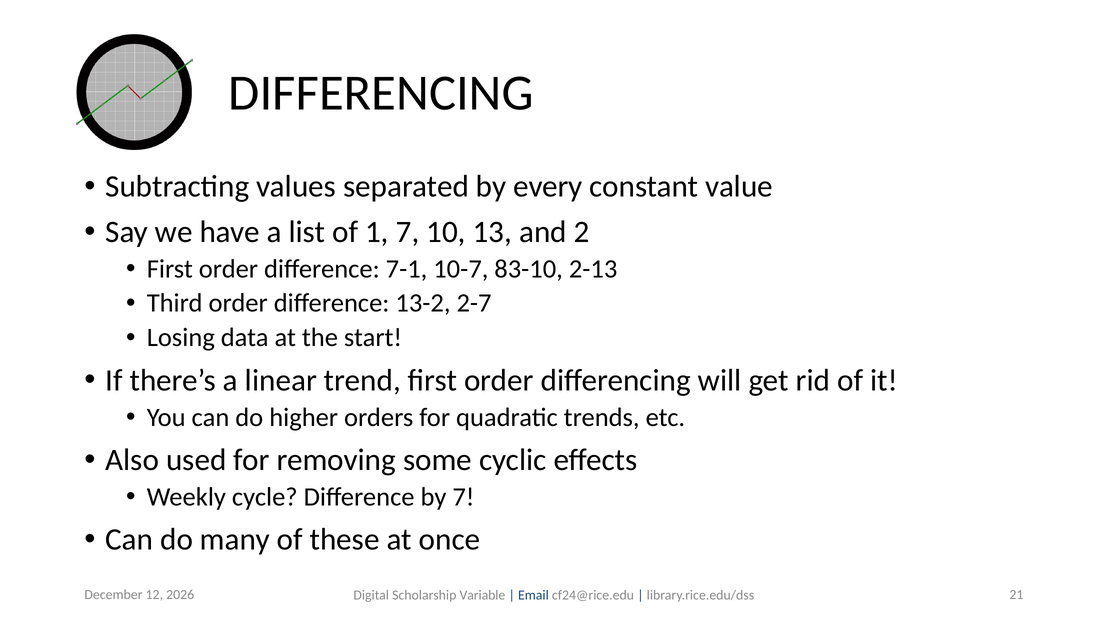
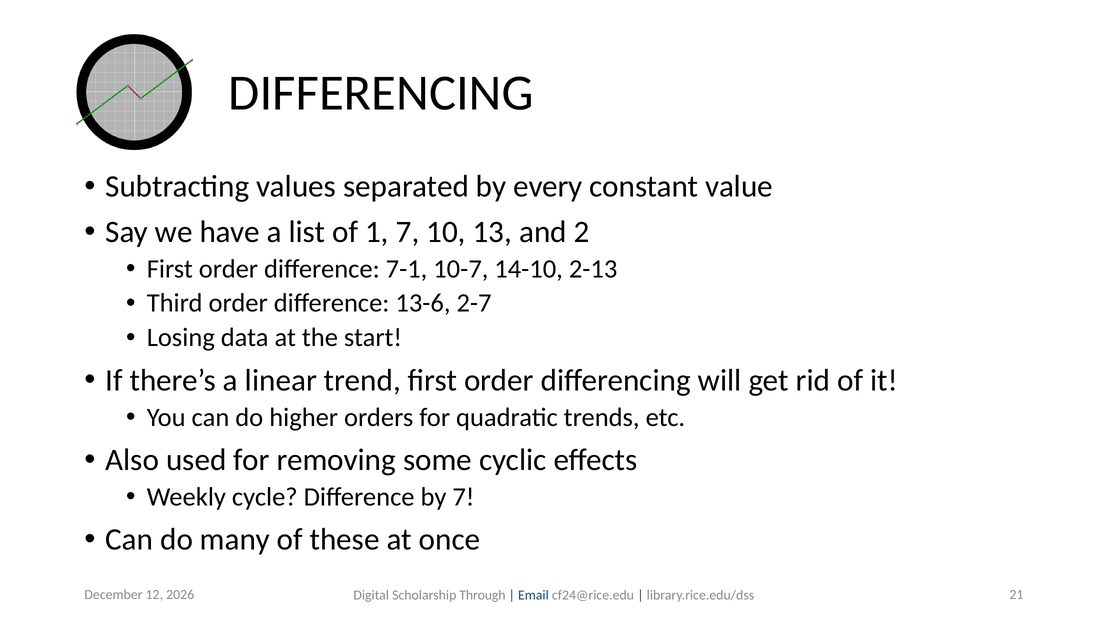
83-10: 83-10 -> 14-10
13-2: 13-2 -> 13-6
Variable: Variable -> Through
